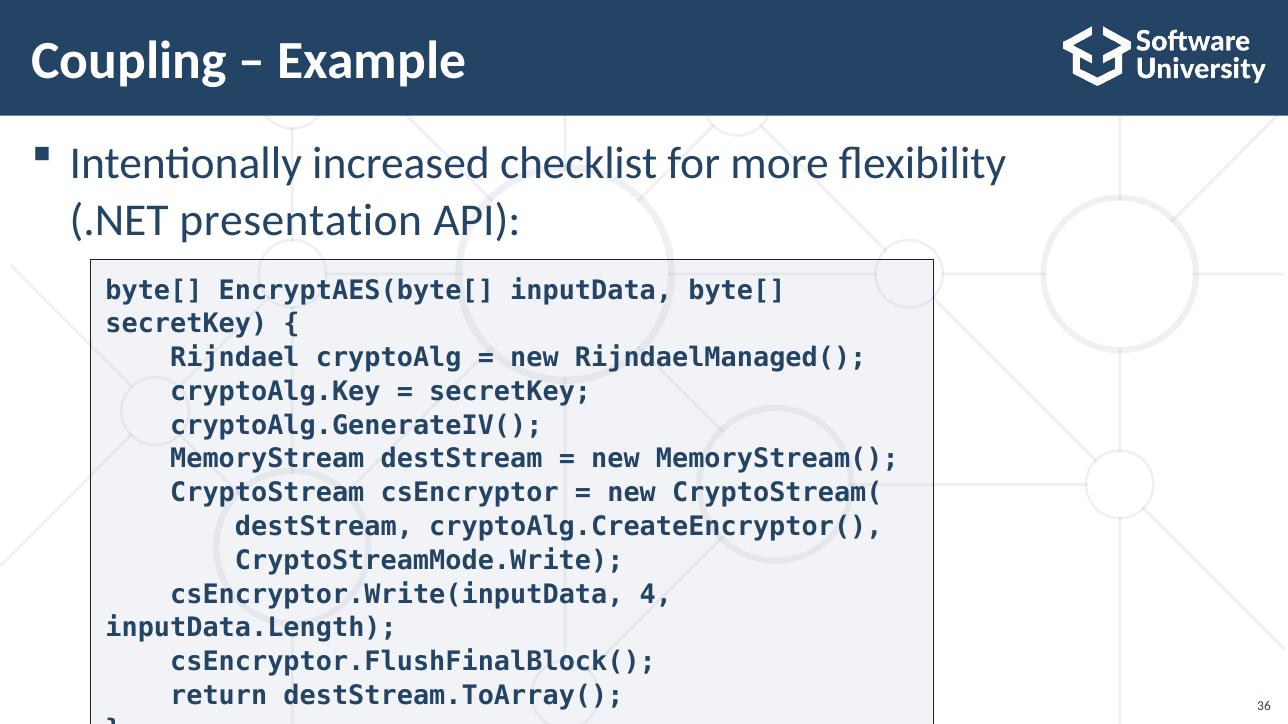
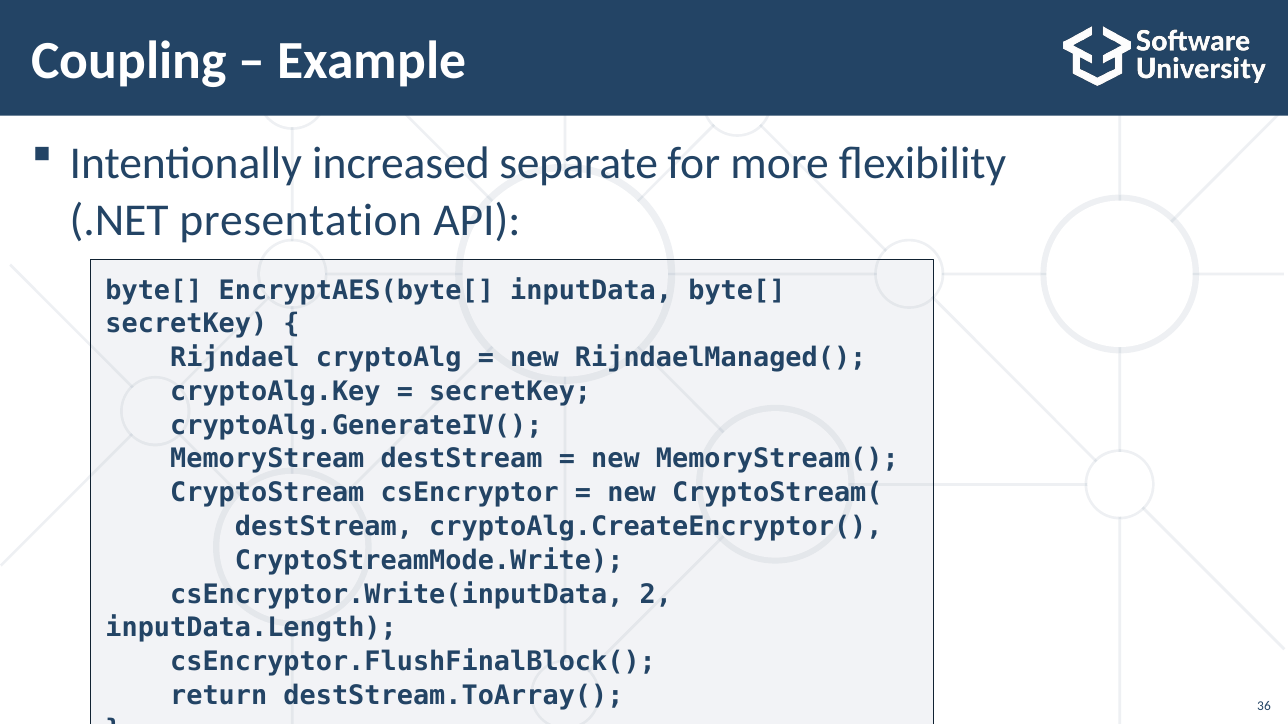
checklist: checklist -> separate
4: 4 -> 2
